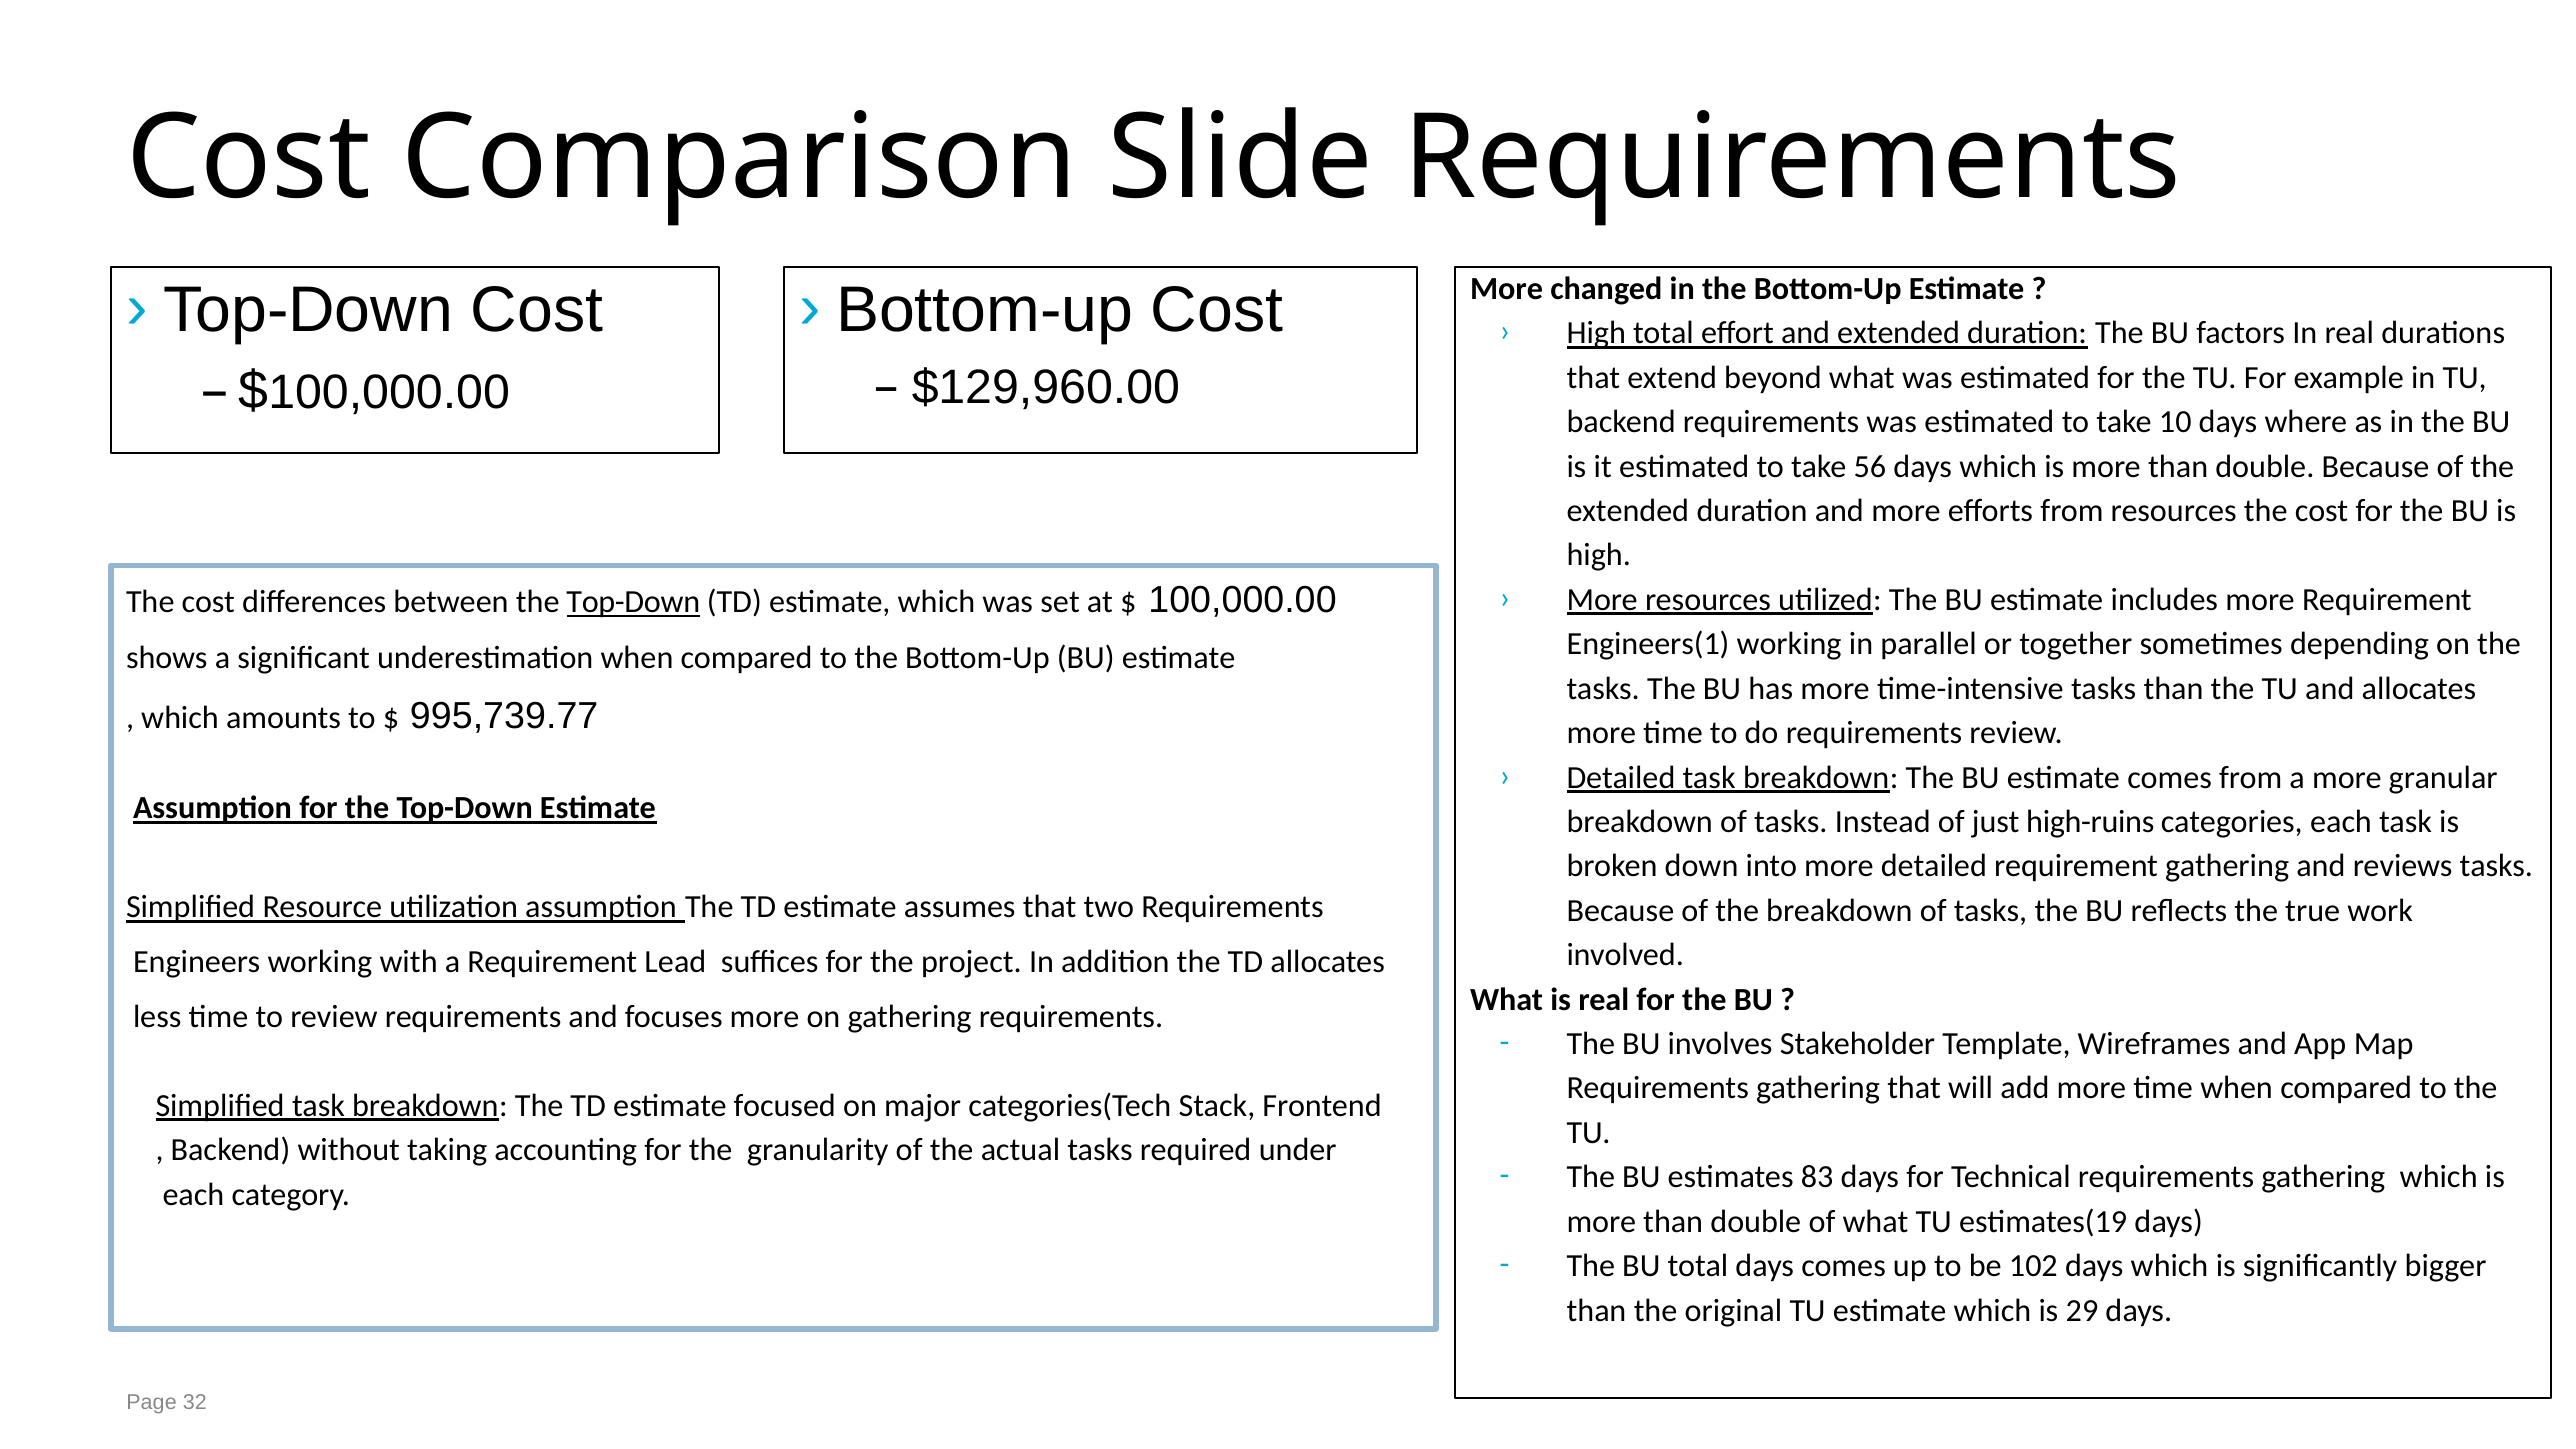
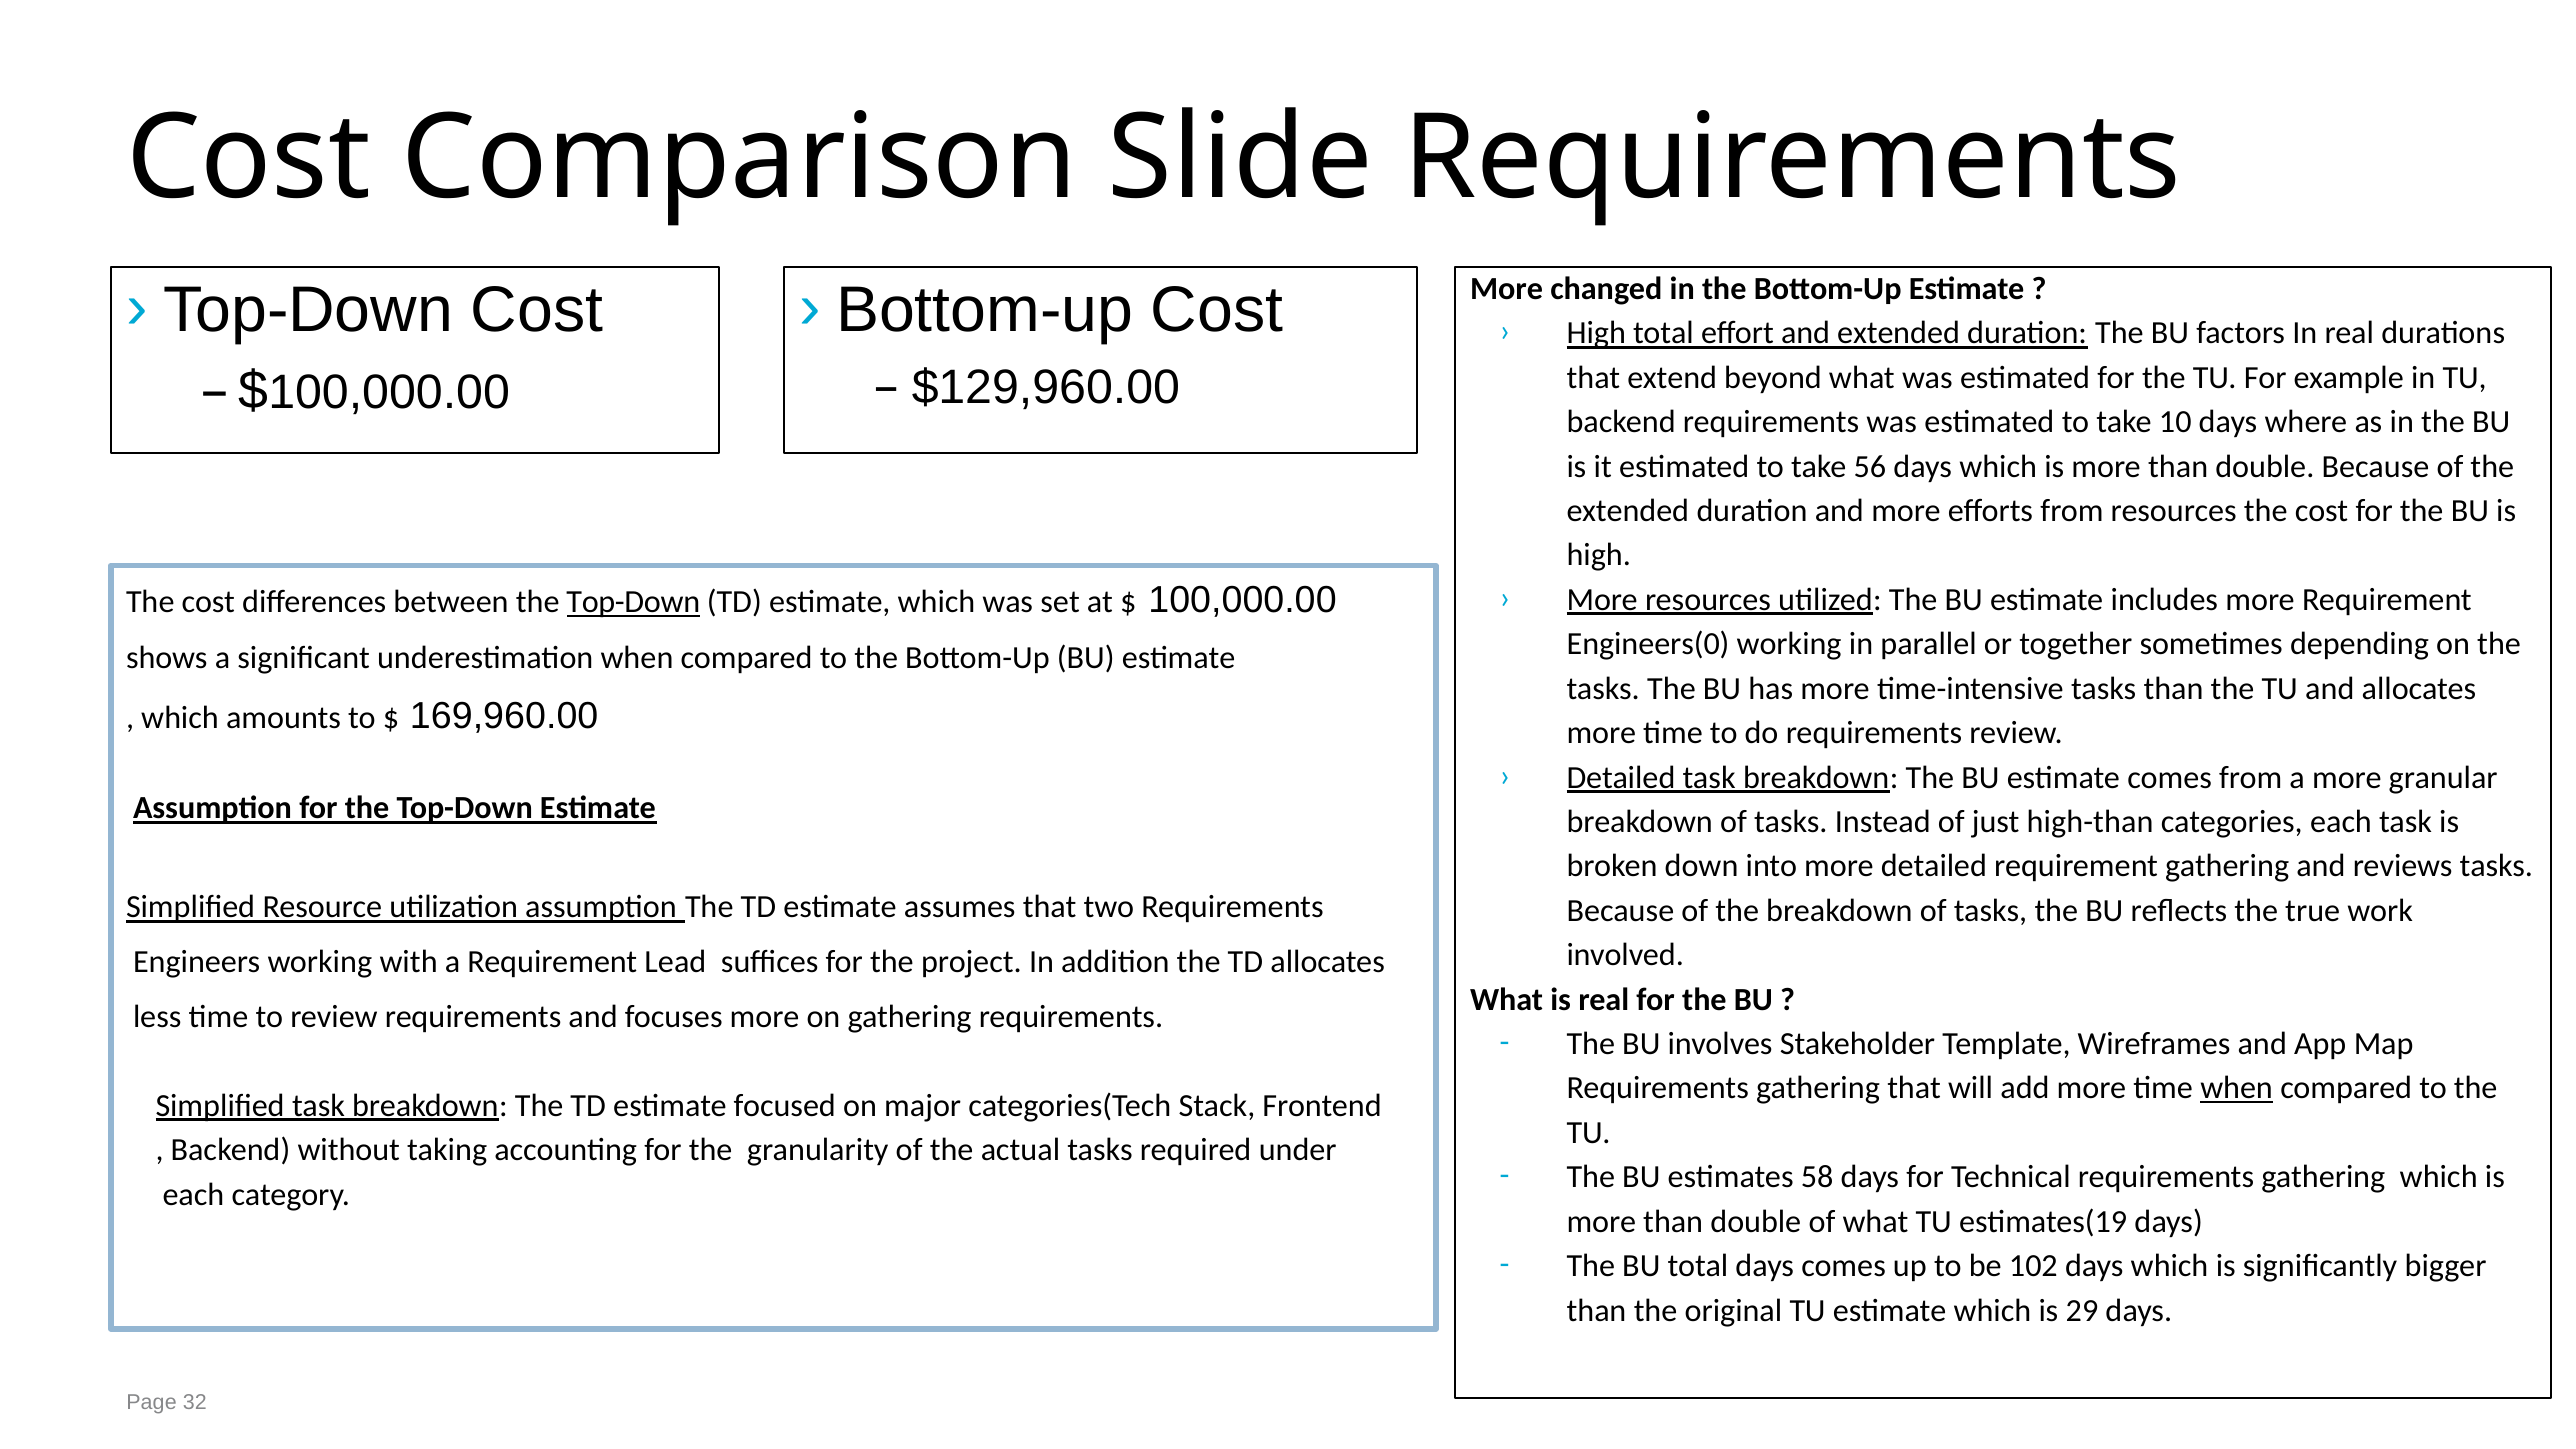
Engineers(1: Engineers(1 -> Engineers(0
995,739.77: 995,739.77 -> 169,960.00
high-ruins: high-ruins -> high-than
when at (2237, 1088) underline: none -> present
83: 83 -> 58
